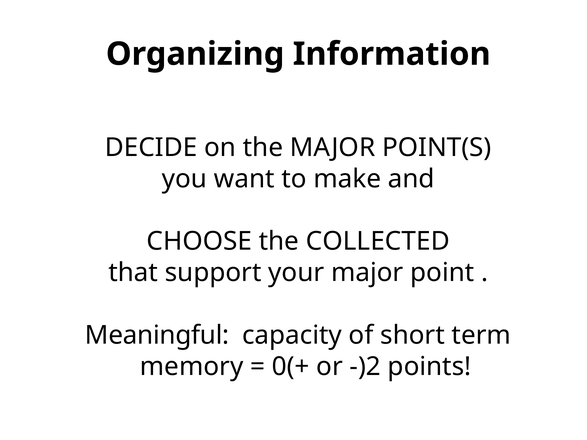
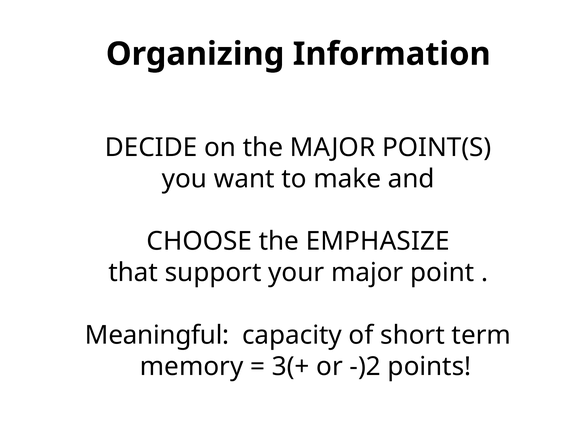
COLLECTED: COLLECTED -> EMPHASIZE
0(+: 0(+ -> 3(+
